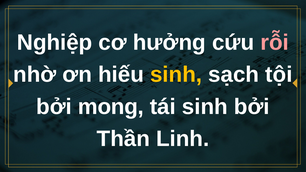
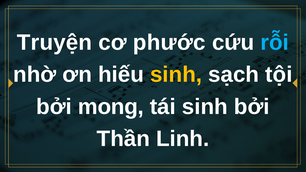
Nghiệp: Nghiệp -> Truyện
hưởng: hưởng -> phước
rỗi colour: pink -> light blue
